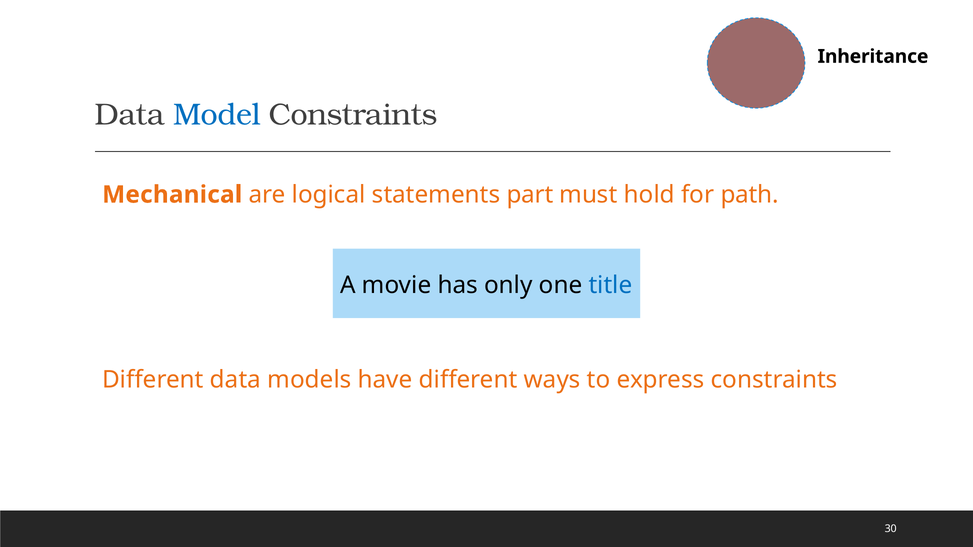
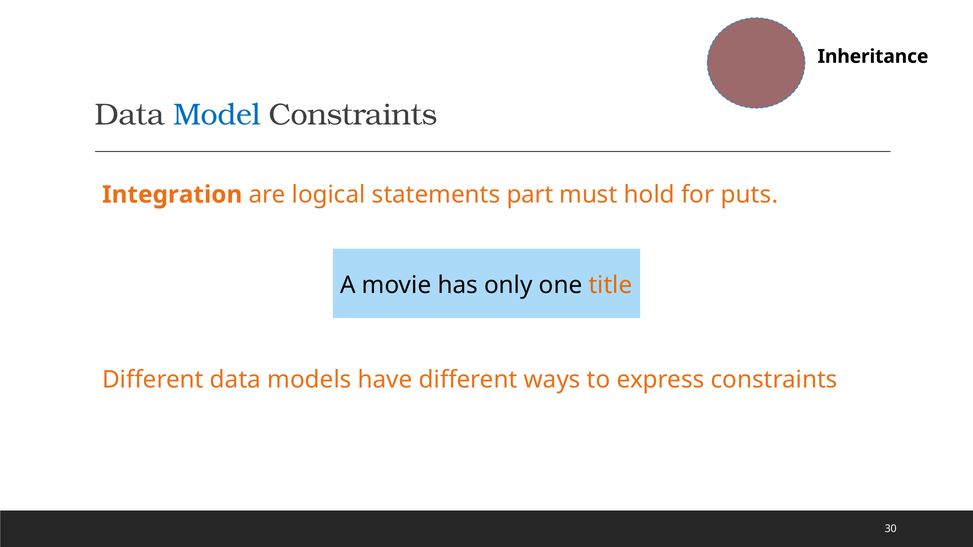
Mechanical: Mechanical -> Integration
path: path -> puts
title colour: blue -> orange
